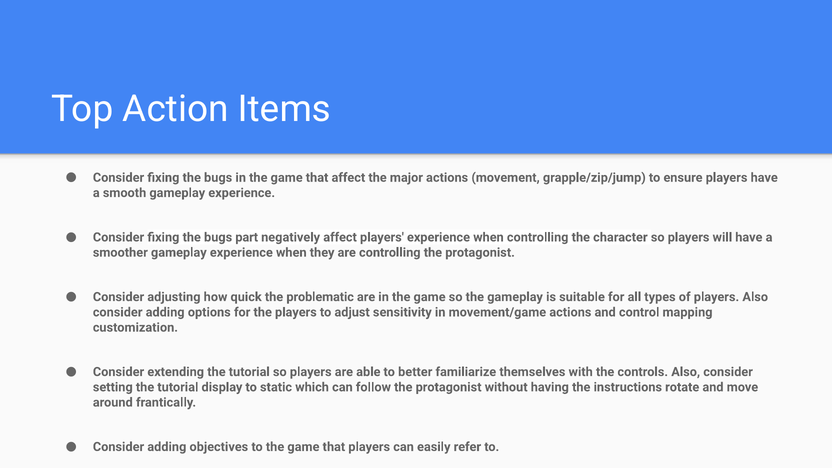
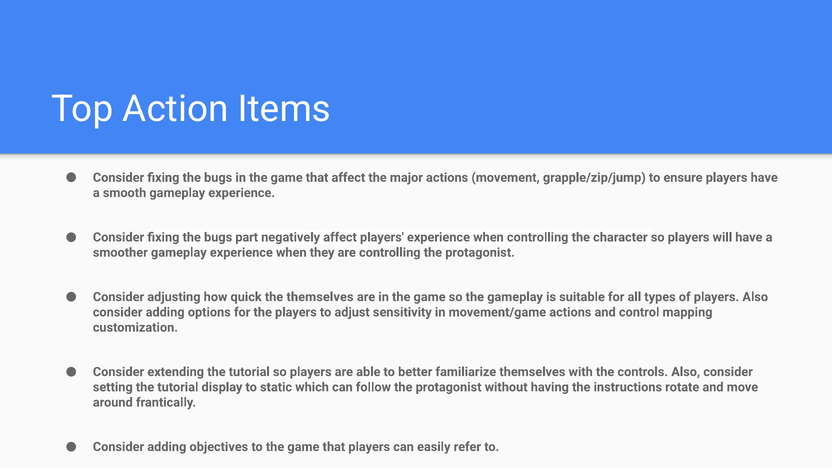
the problematic: problematic -> themselves
